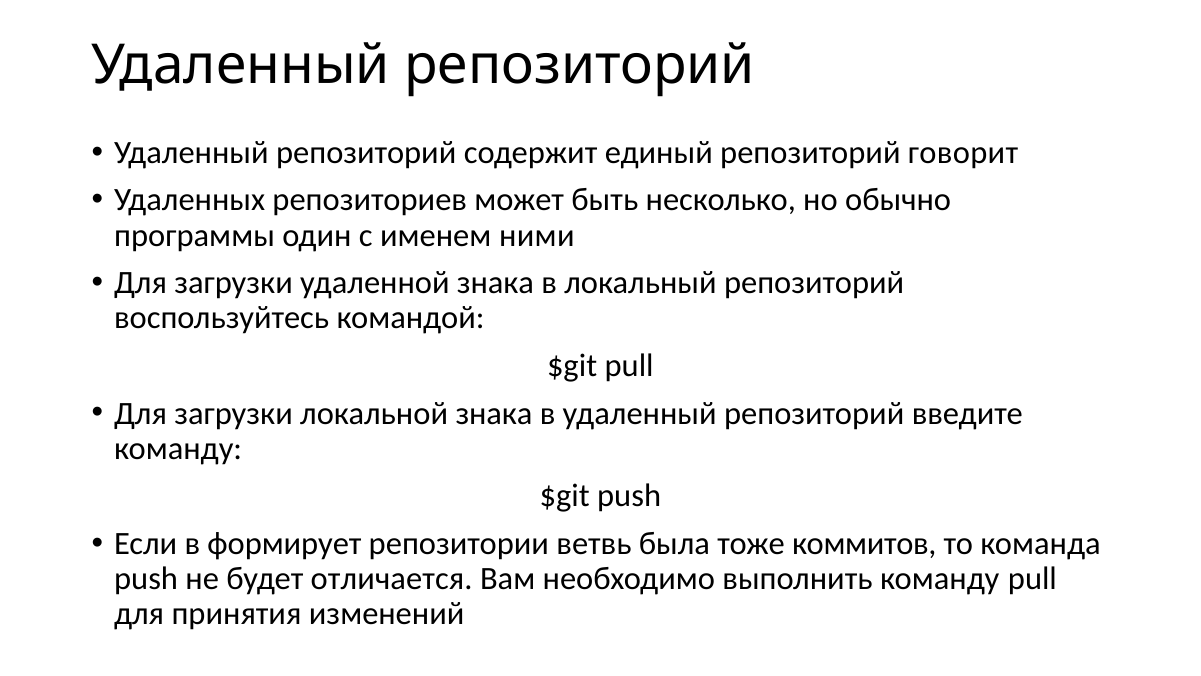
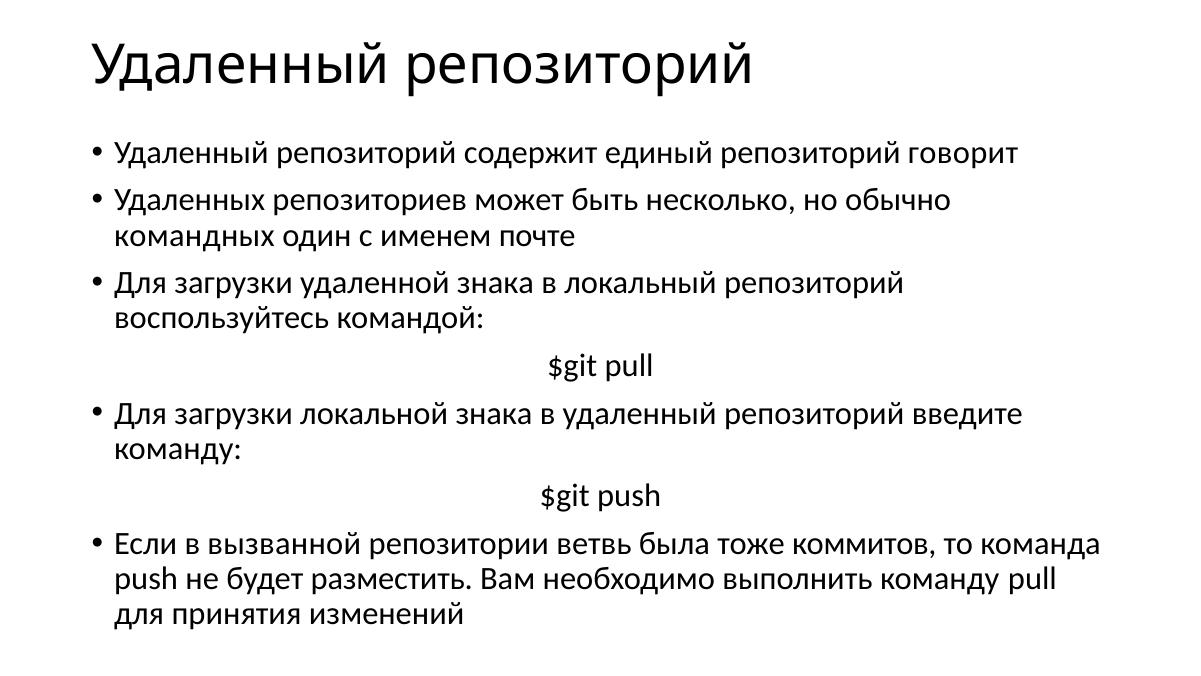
программы: программы -> командных
ними: ними -> почте
формирует: формирует -> вызванной
отличается: отличается -> разместить
